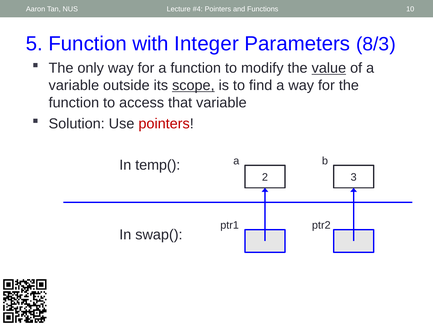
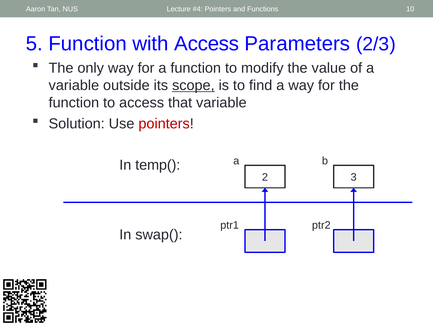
with Integer: Integer -> Access
8/3: 8/3 -> 2/3
value underline: present -> none
